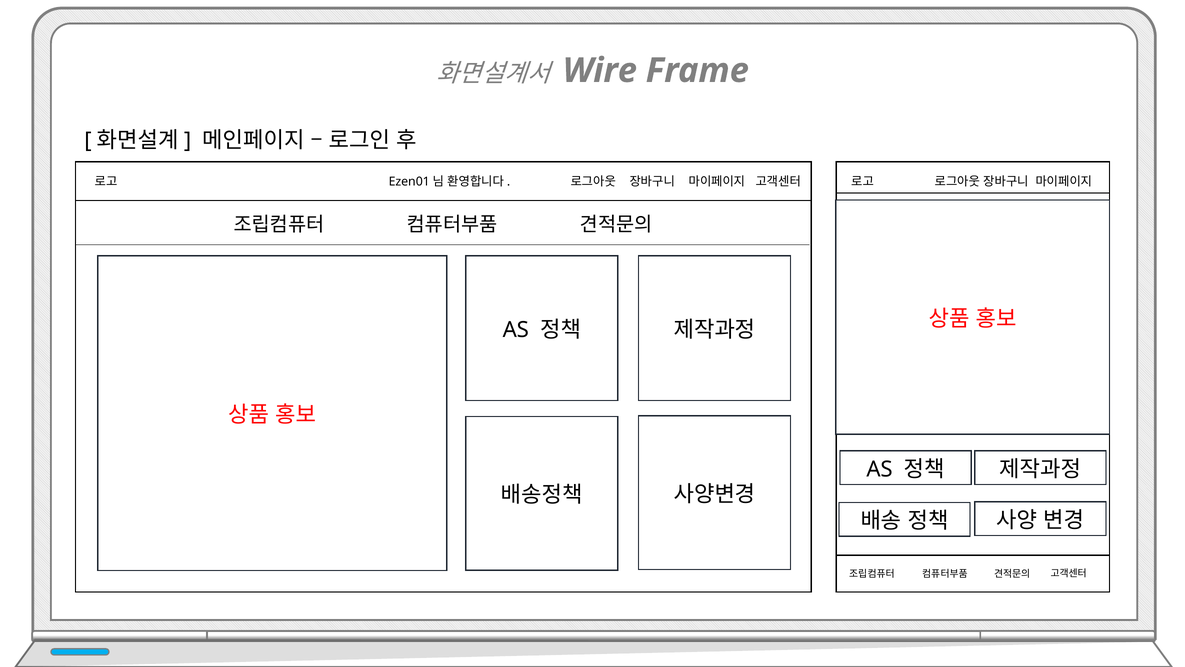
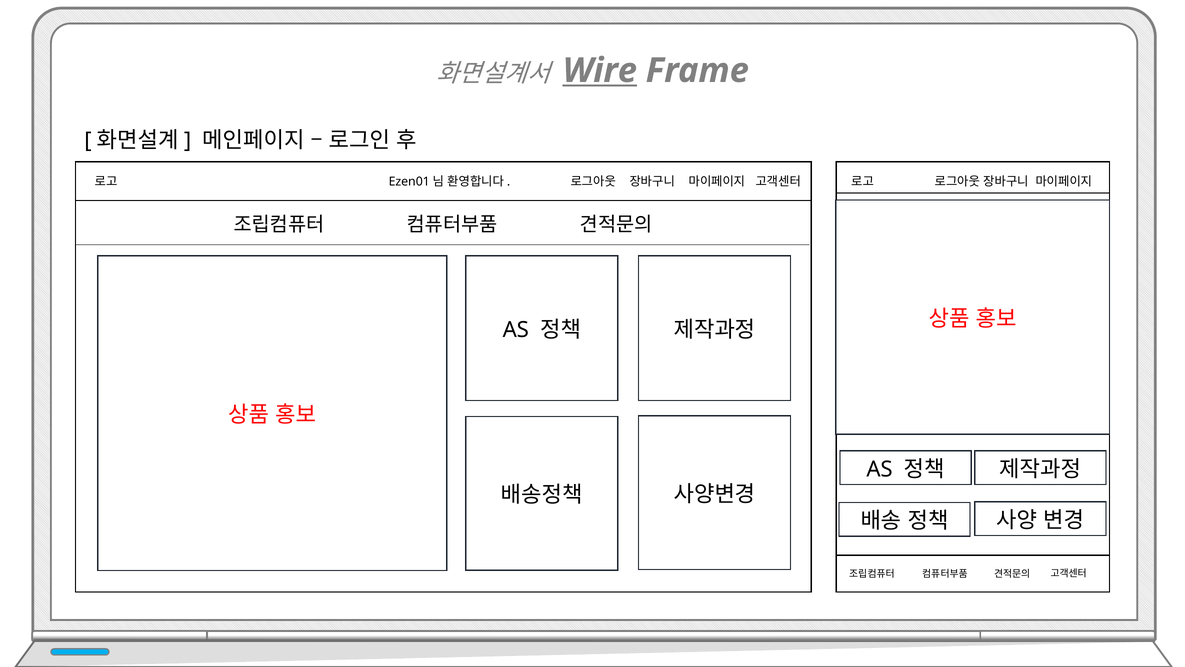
Wire underline: none -> present
